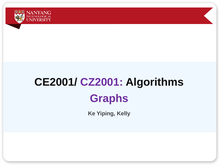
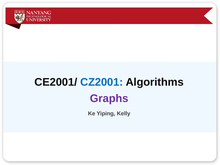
CZ2001 colour: purple -> blue
